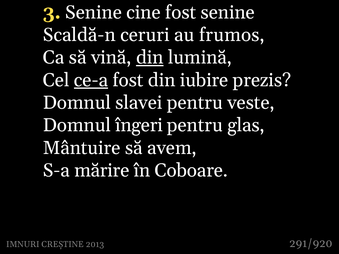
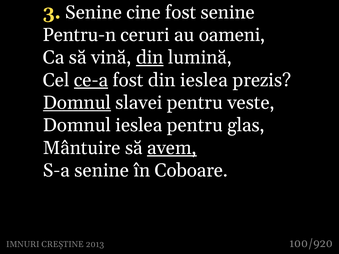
Scaldă-n: Scaldă-n -> Pentru-n
frumos: frumos -> oameni
din iubire: iubire -> ieslea
Domnul at (77, 103) underline: none -> present
Domnul îngeri: îngeri -> ieslea
avem underline: none -> present
S-a mărire: mărire -> senine
291/920: 291/920 -> 100/920
